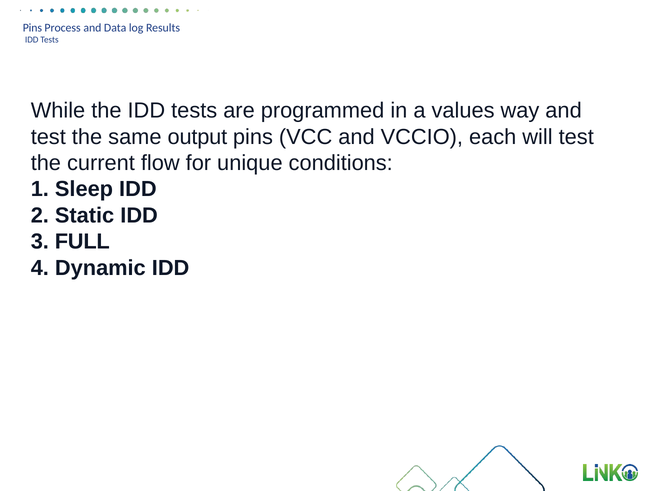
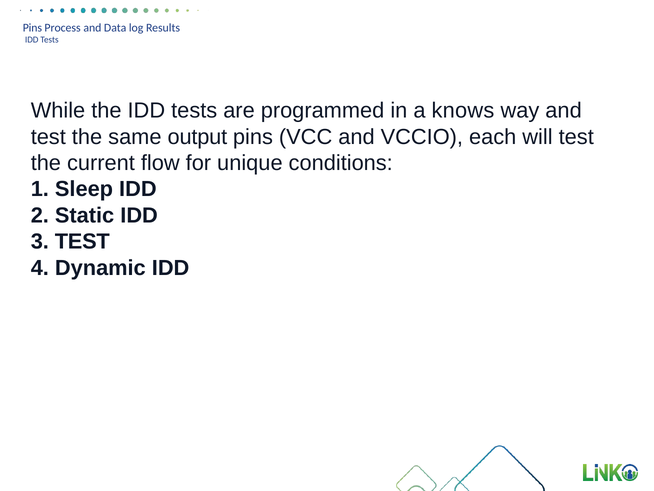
values: values -> knows
3 FULL: FULL -> TEST
